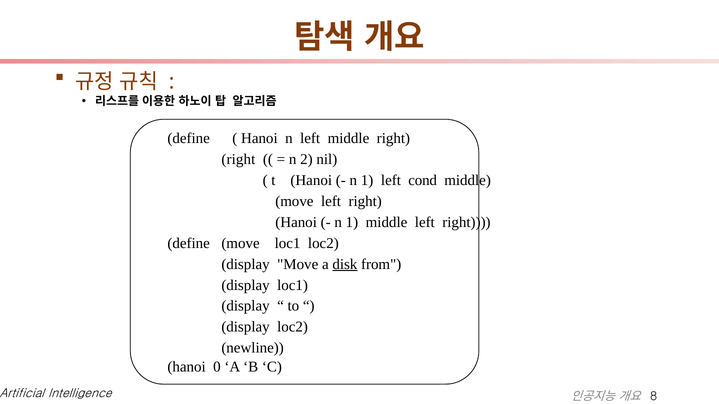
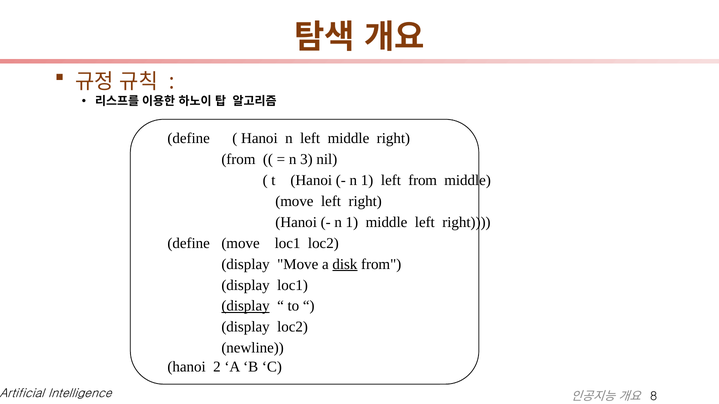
right at (238, 160): right -> from
2: 2 -> 3
left cond: cond -> from
display at (246, 306) underline: none -> present
0: 0 -> 2
